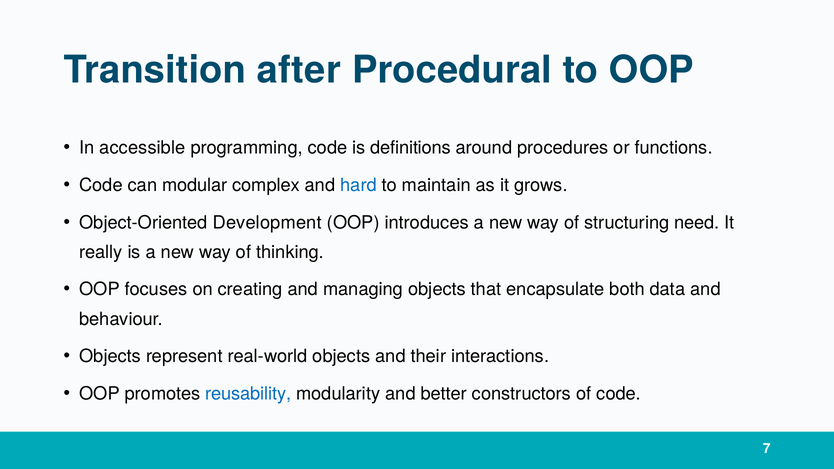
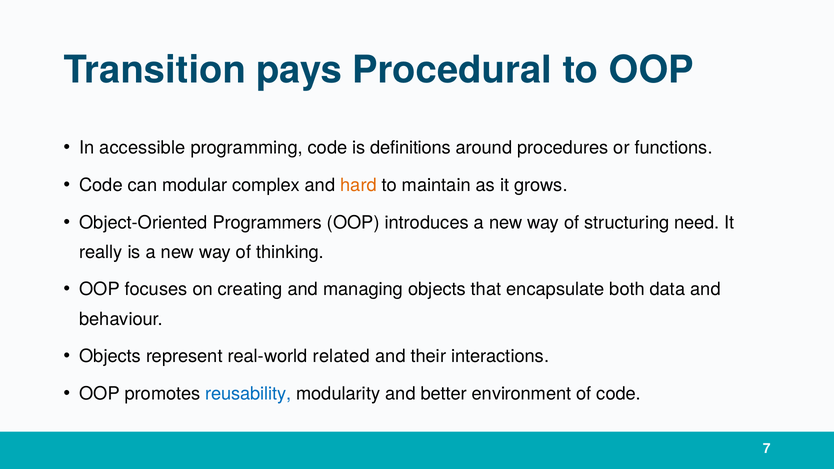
after: after -> pays
hard colour: blue -> orange
Development: Development -> Programmers
real-world objects: objects -> related
constructors: constructors -> environment
